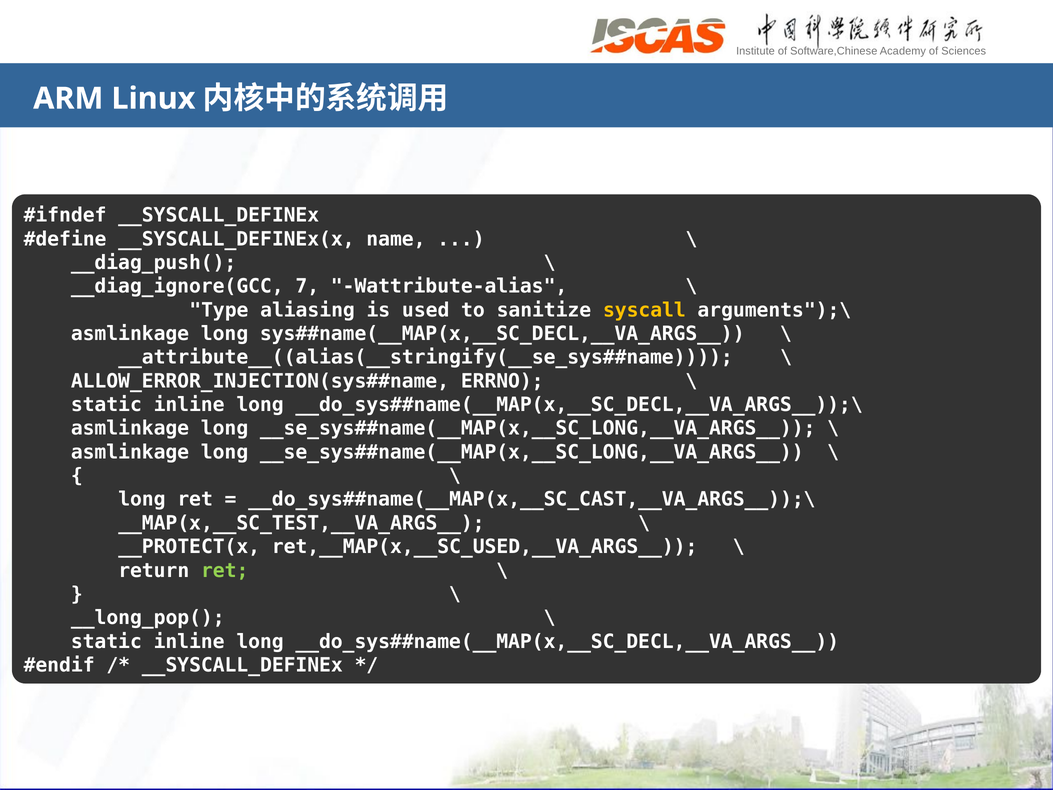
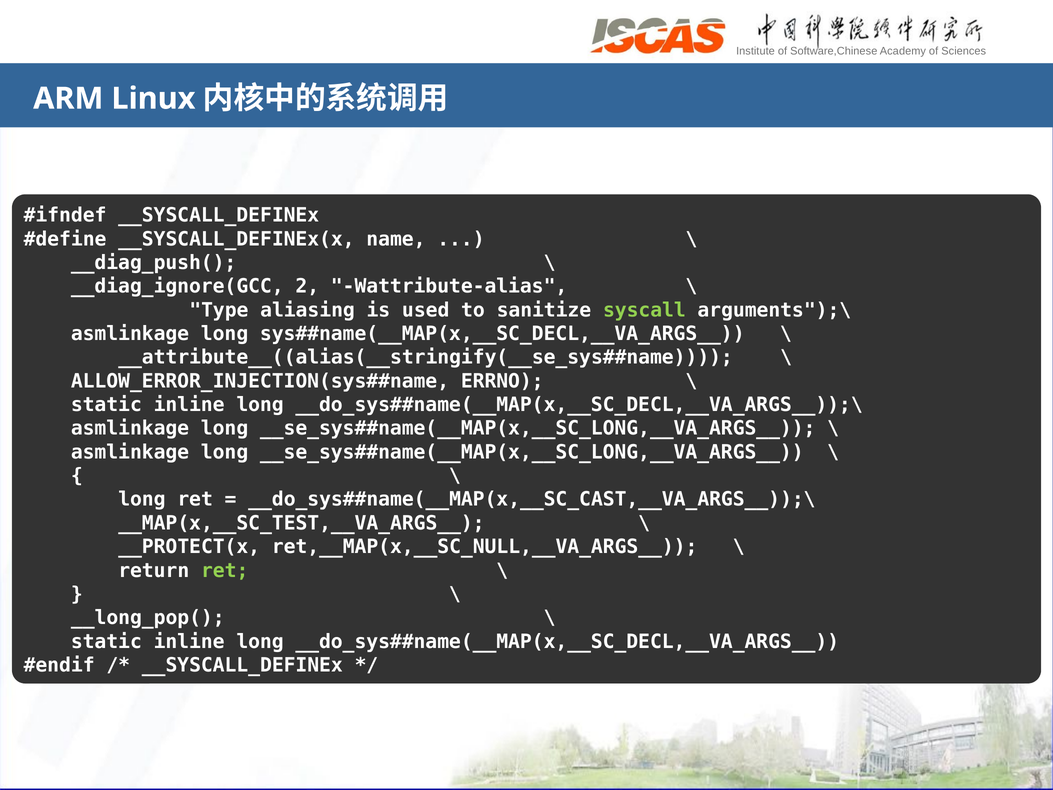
7: 7 -> 2
syscall colour: yellow -> light green
ret,__MAP(x,__SC_USED,__VA_ARGS__: ret,__MAP(x,__SC_USED,__VA_ARGS__ -> ret,__MAP(x,__SC_NULL,__VA_ARGS__
